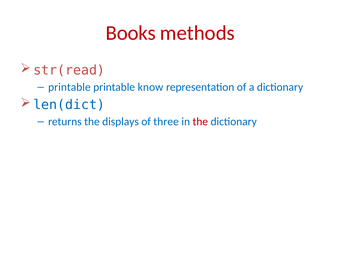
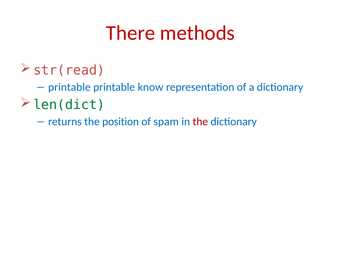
Books: Books -> There
len(dict colour: blue -> green
displays: displays -> position
three: three -> spam
